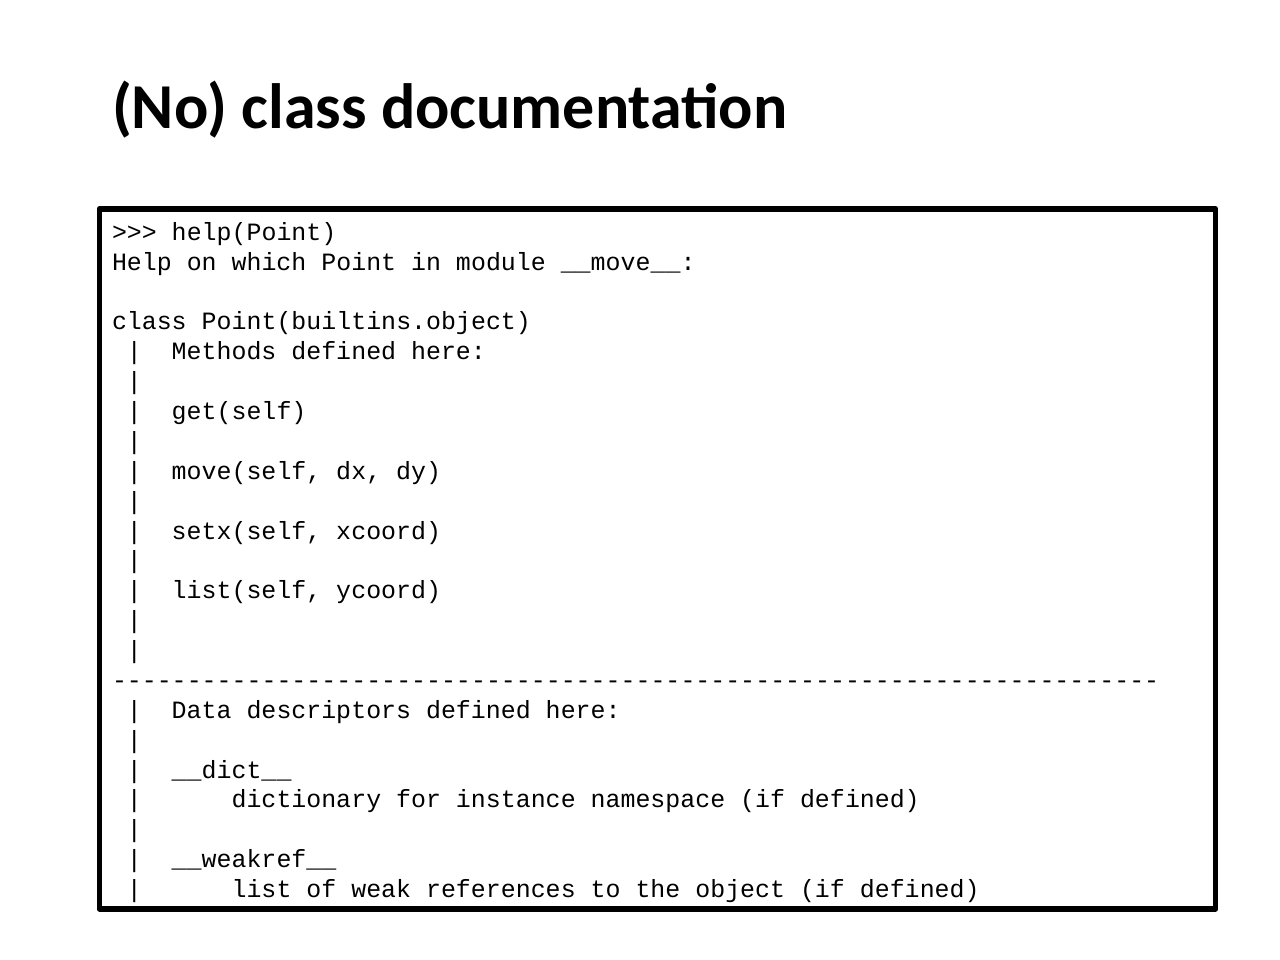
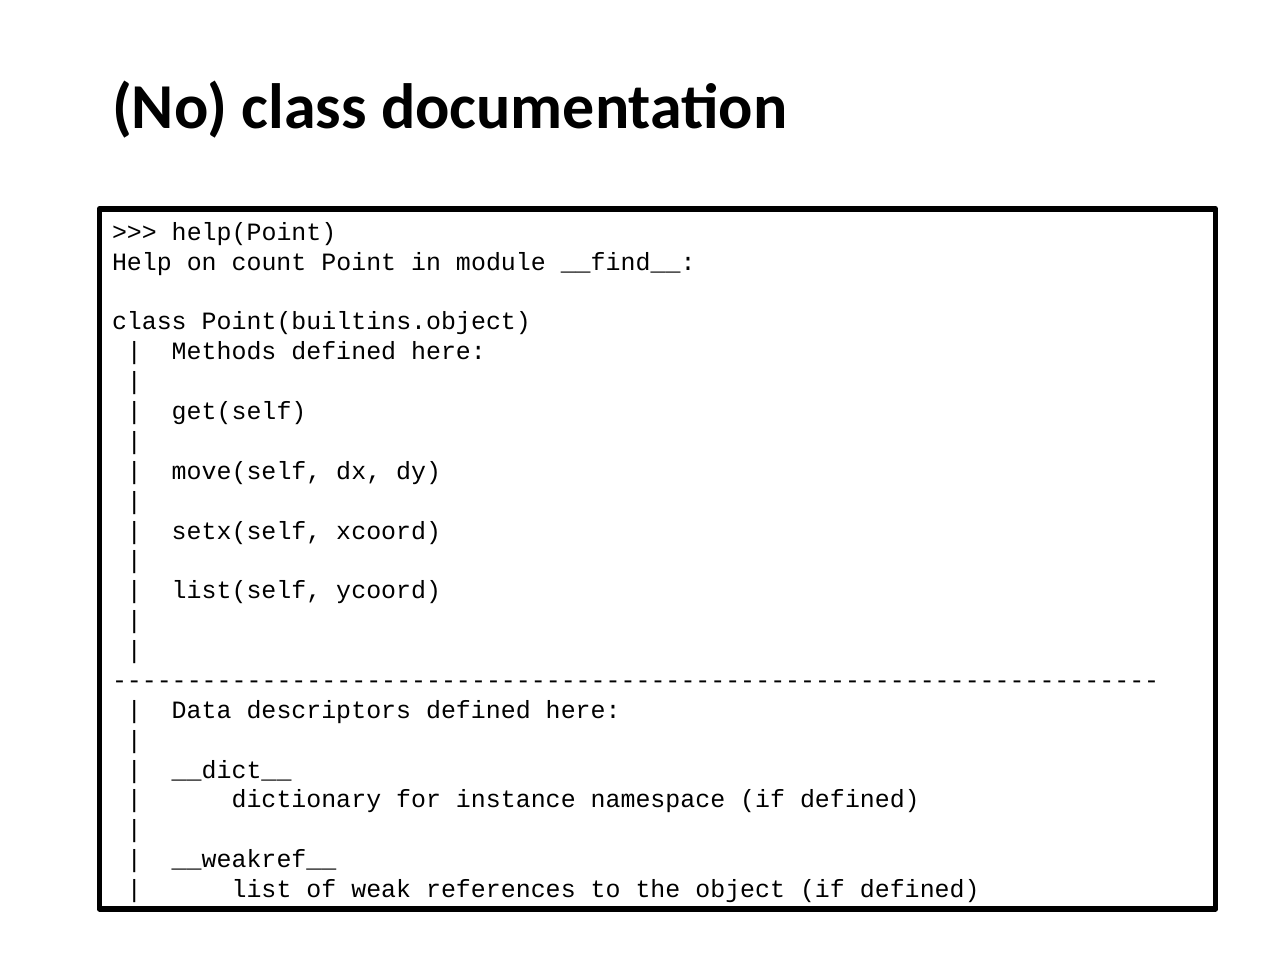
which: which -> count
__move__: __move__ -> __find__
